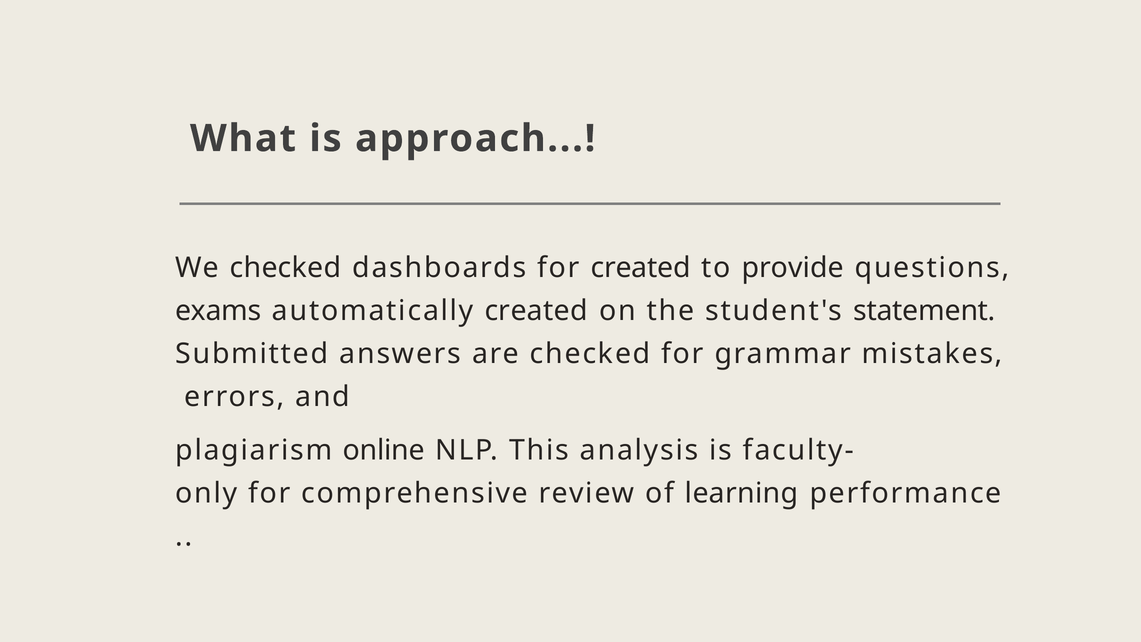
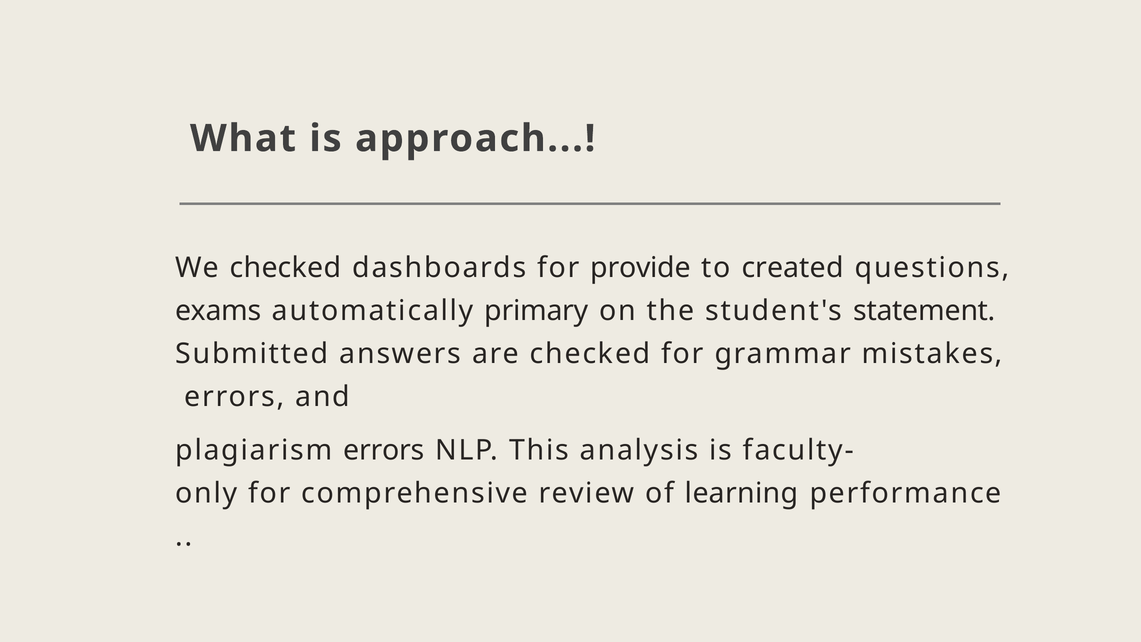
for created: created -> provide
provide: provide -> created
automatically created: created -> primary
plagiarism online: online -> errors
